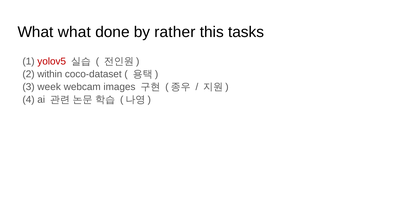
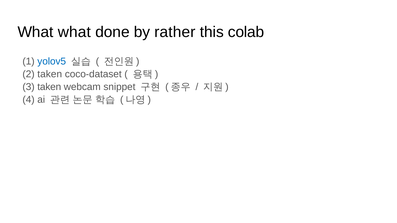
tasks: tasks -> colab
yolov5 colour: red -> blue
within at (50, 74): within -> taken
week at (49, 87): week -> taken
images: images -> snippet
